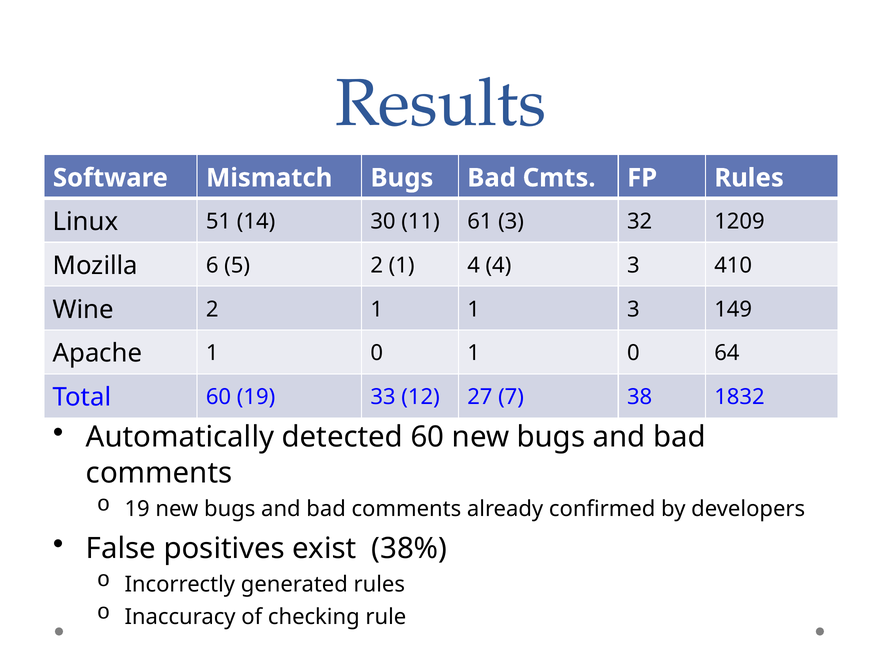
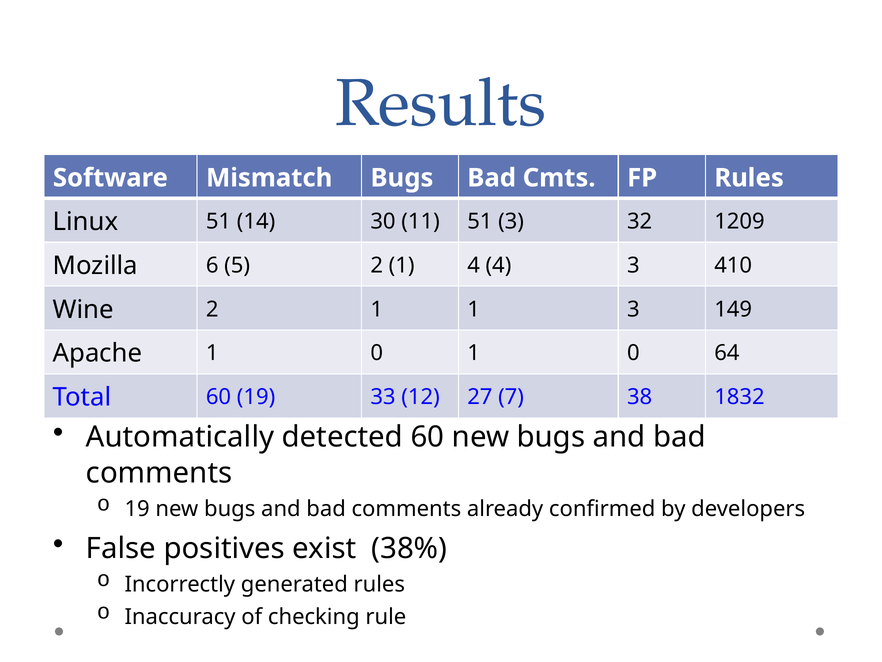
11 61: 61 -> 51
